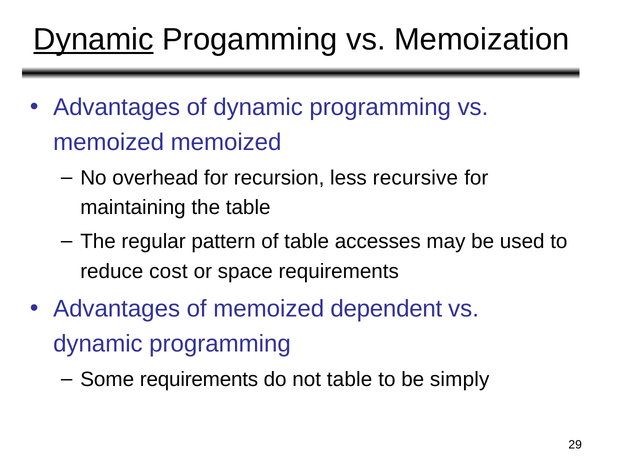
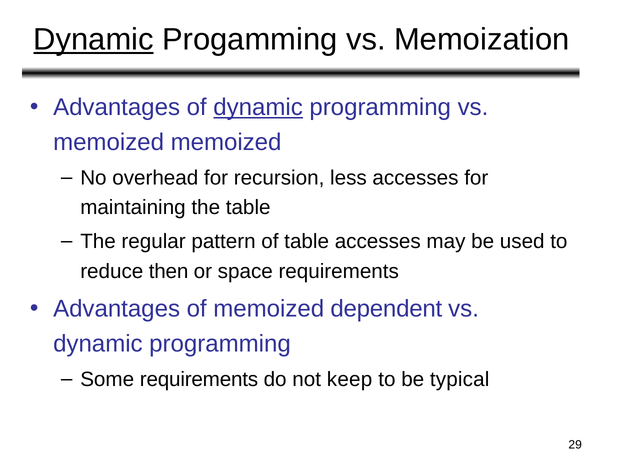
dynamic at (258, 107) underline: none -> present
less recursive: recursive -> accesses
cost: cost -> then
not table: table -> keep
simply: simply -> typical
